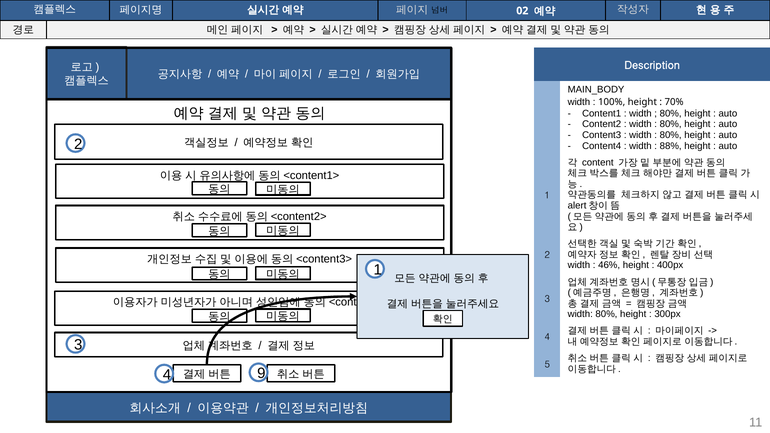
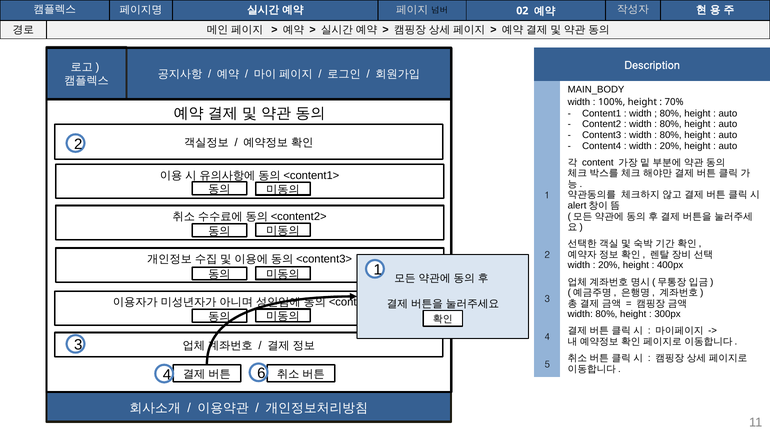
88% at (671, 146): 88% -> 20%
46% at (609, 265): 46% -> 20%
9: 9 -> 6
